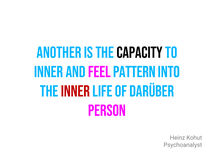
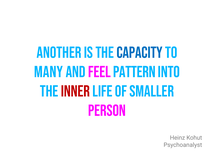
capacity colour: black -> blue
inner at (49, 72): inner -> many
darüber: darüber -> smaller
